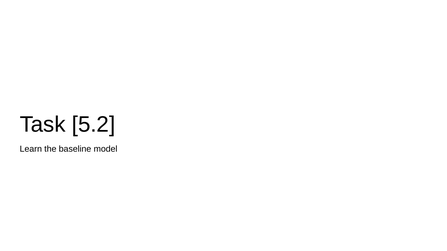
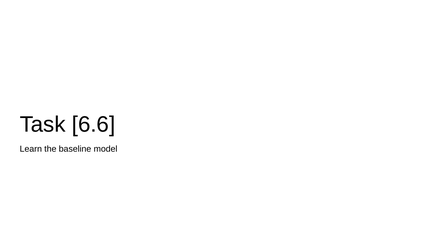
5.2: 5.2 -> 6.6
